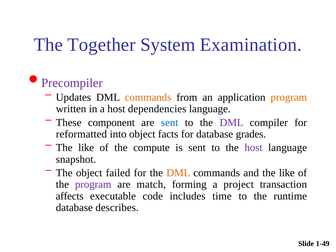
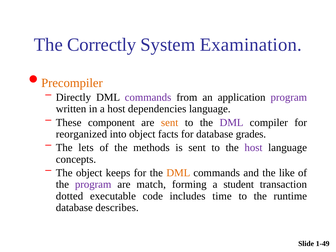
Together: Together -> Correctly
Precompiler colour: purple -> orange
Updates: Updates -> Directly
commands at (148, 97) colour: orange -> purple
program at (289, 97) colour: orange -> purple
sent at (170, 122) colour: blue -> orange
reformatted: reformatted -> reorganized
like at (86, 148): like -> lets
compute: compute -> methods
snapshot: snapshot -> concepts
failed: failed -> keeps
project: project -> student
affects: affects -> dotted
